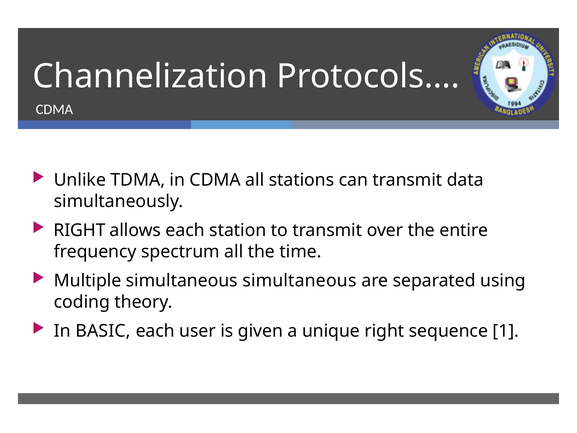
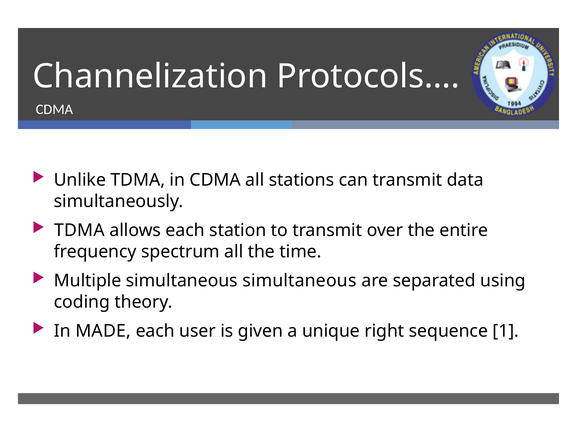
RIGHT at (80, 230): RIGHT -> TDMA
BASIC: BASIC -> MADE
